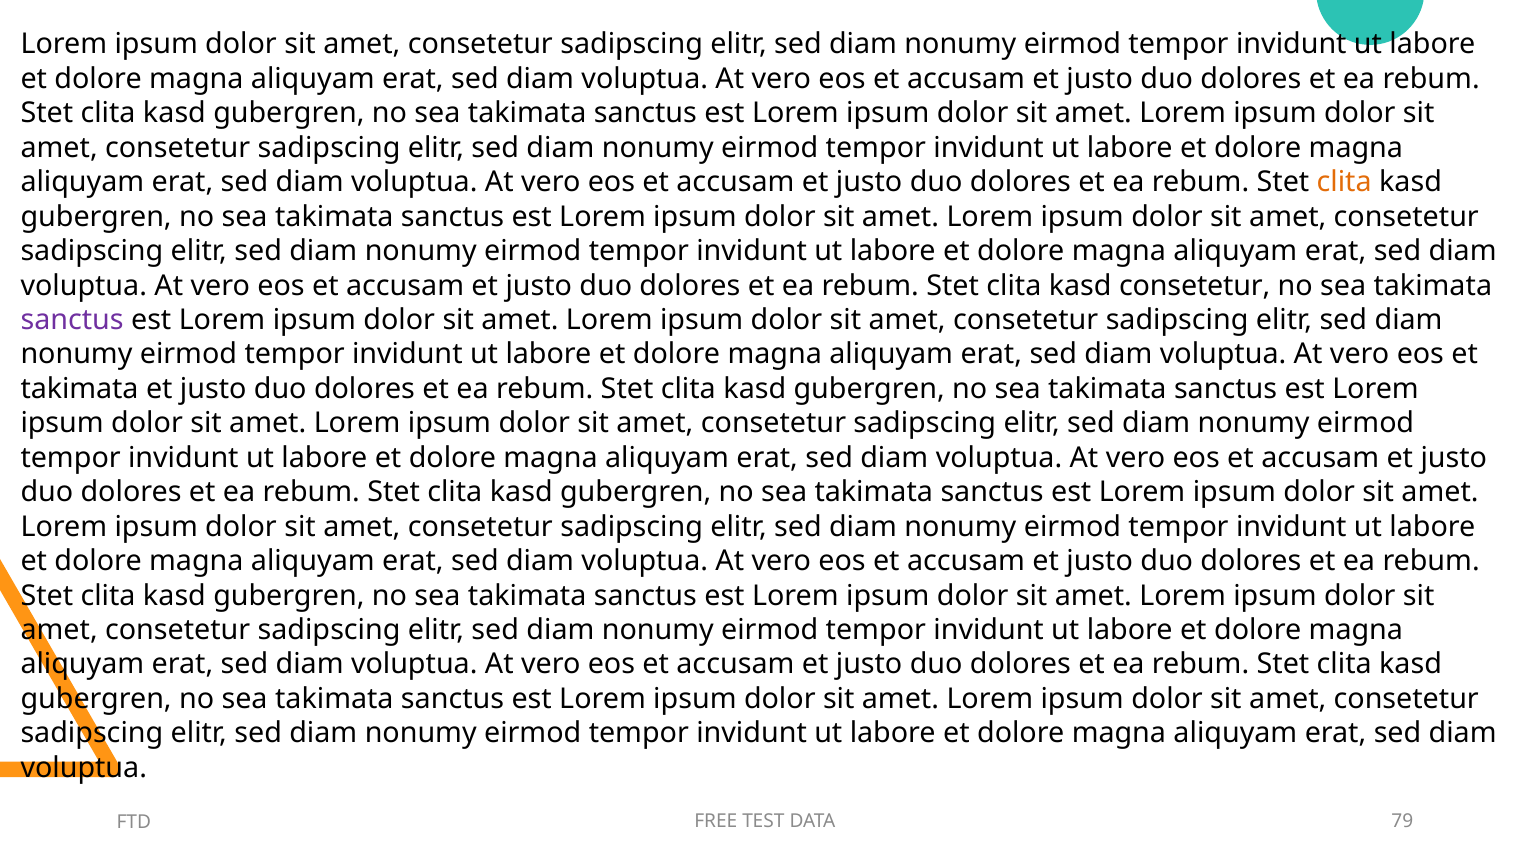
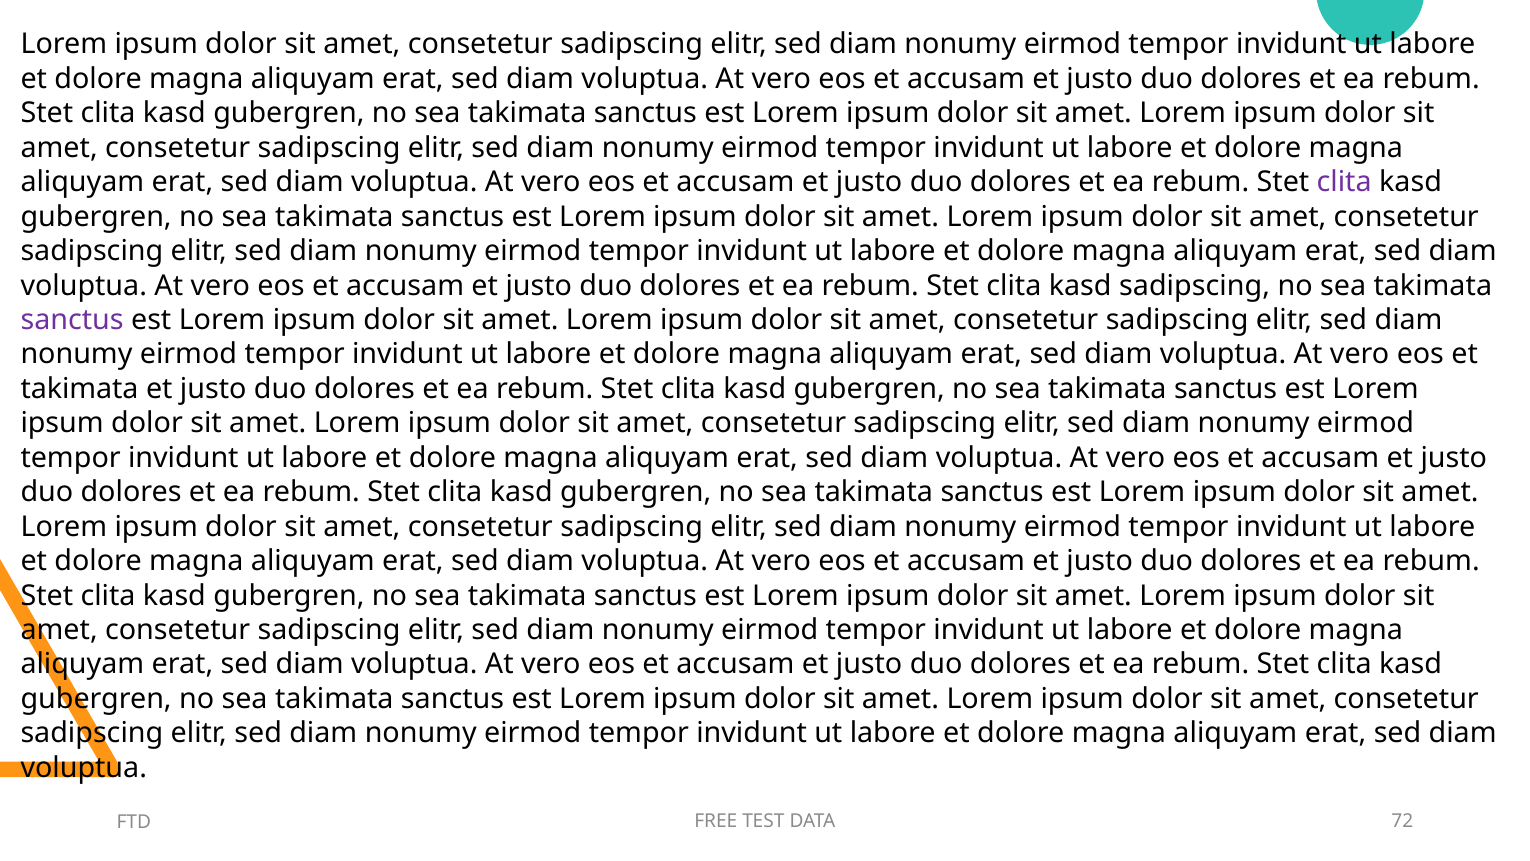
clita at (1344, 182) colour: orange -> purple
kasd consetetur: consetetur -> sadipscing
79: 79 -> 72
